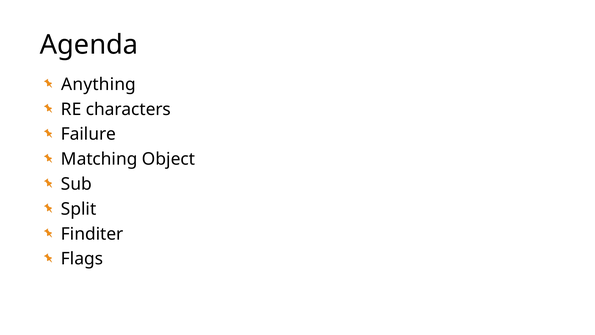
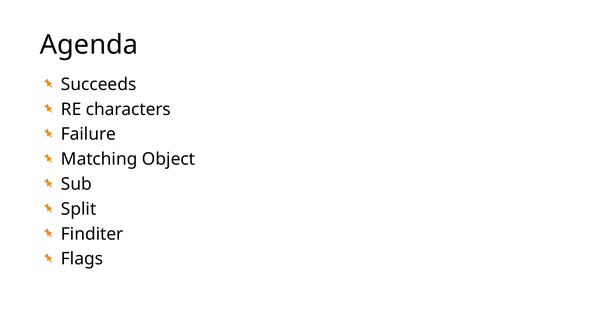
Anything: Anything -> Succeeds
